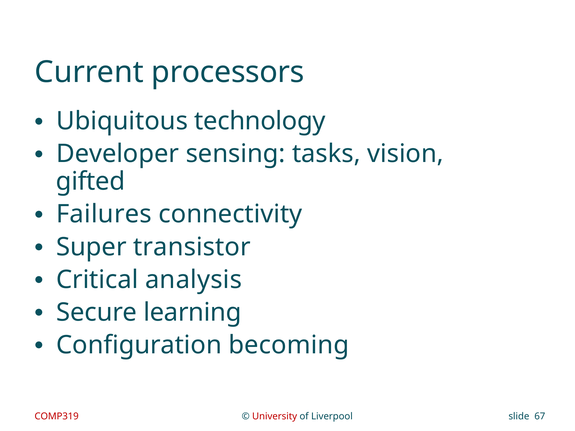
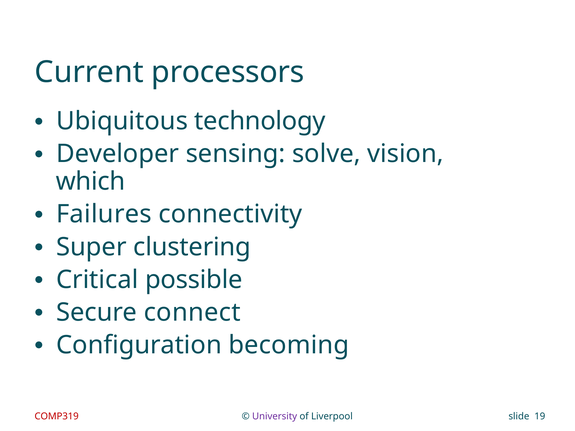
tasks: tasks -> solve
gifted: gifted -> which
transistor: transistor -> clustering
analysis: analysis -> possible
learning: learning -> connect
University colour: red -> purple
67: 67 -> 19
